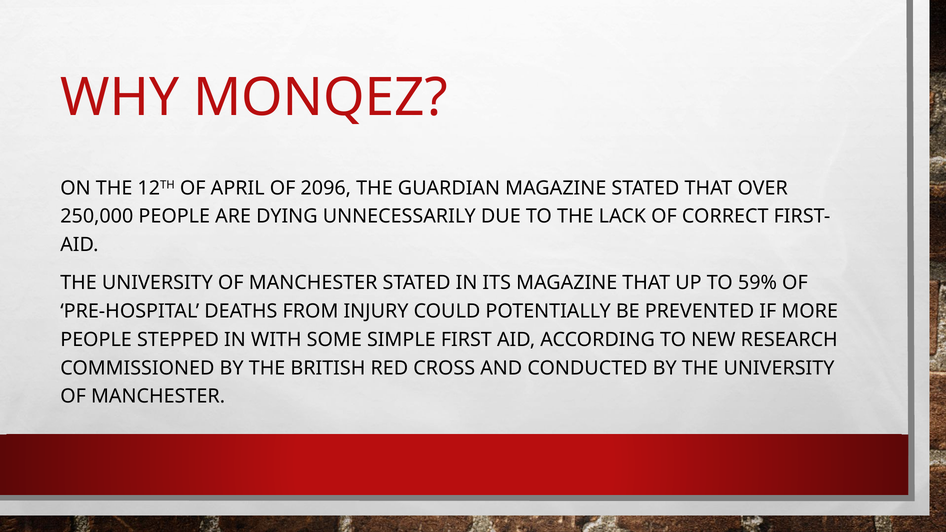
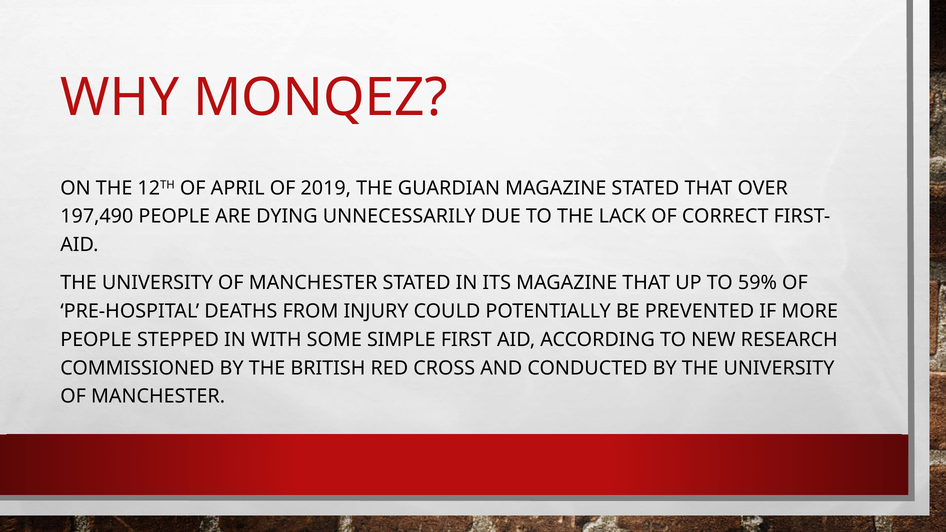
2096: 2096 -> 2019
250,000: 250,000 -> 197,490
